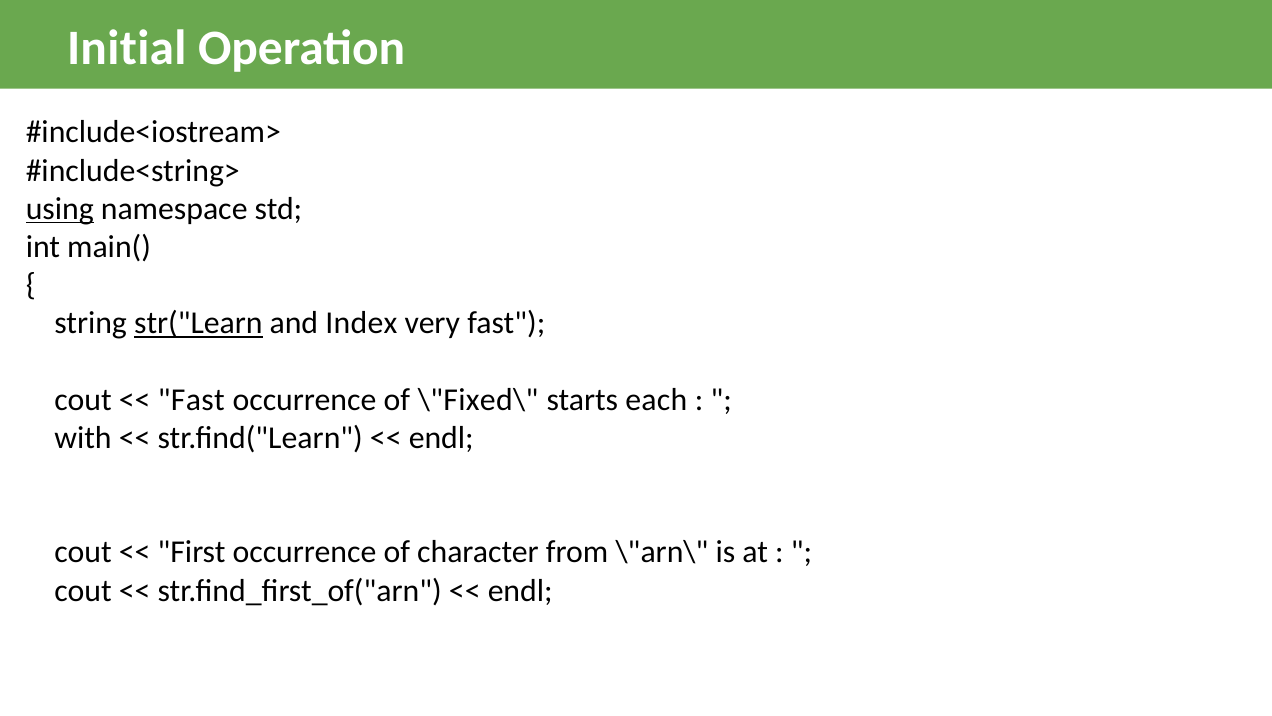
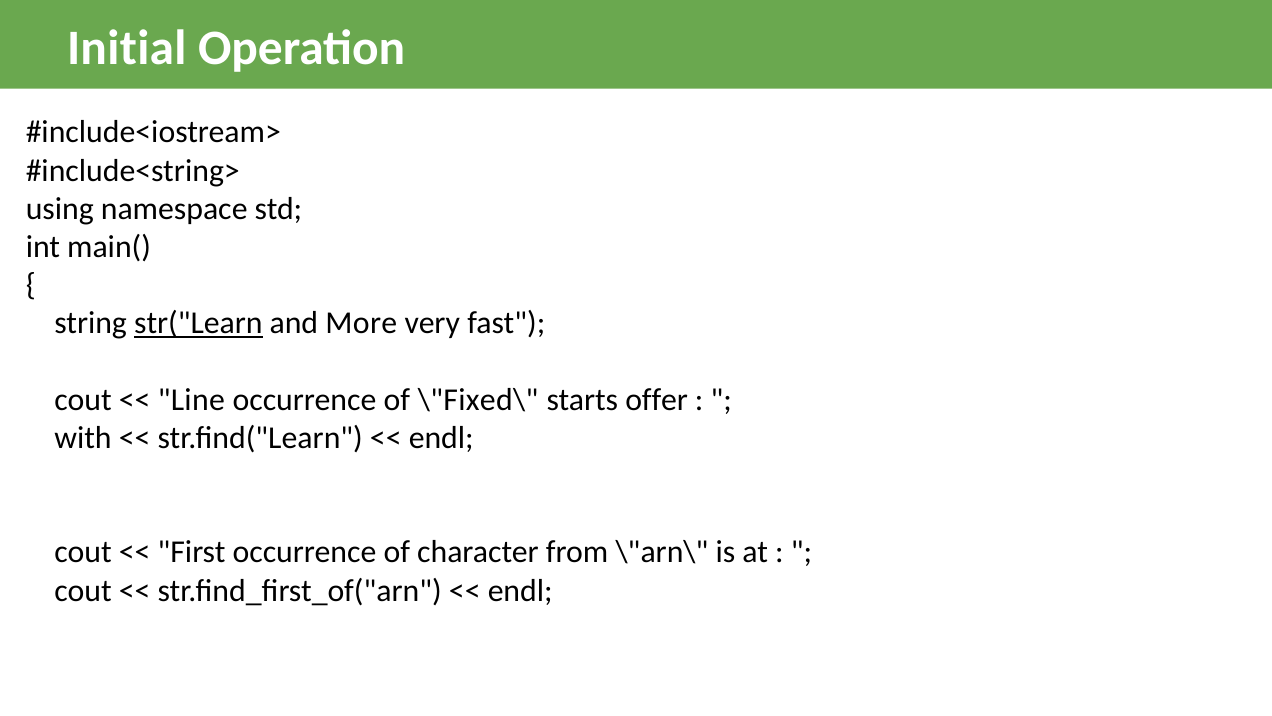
using underline: present -> none
Index: Index -> More
Fast at (191, 399): Fast -> Line
each: each -> offer
